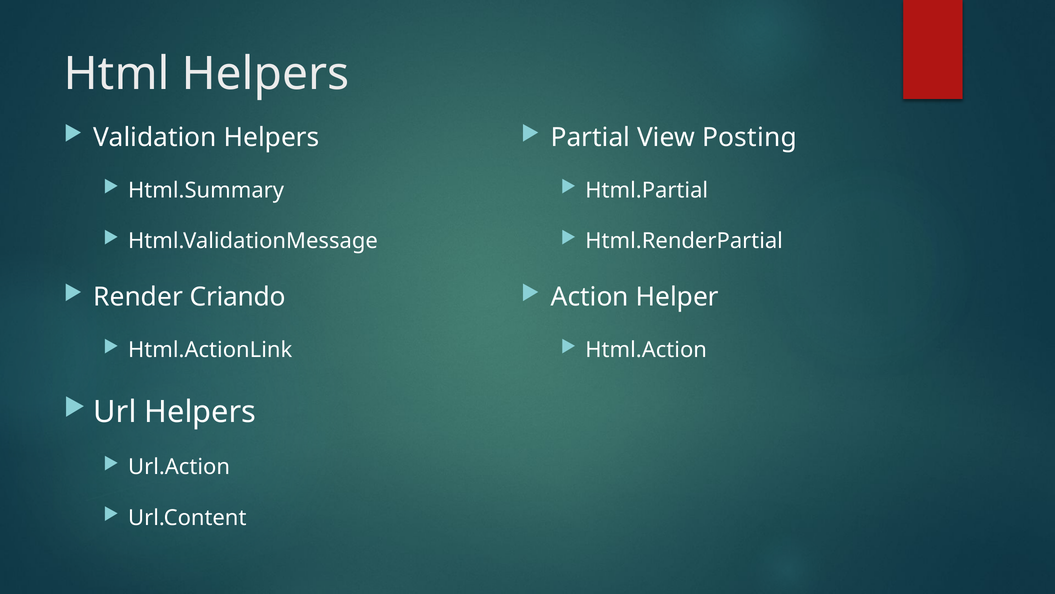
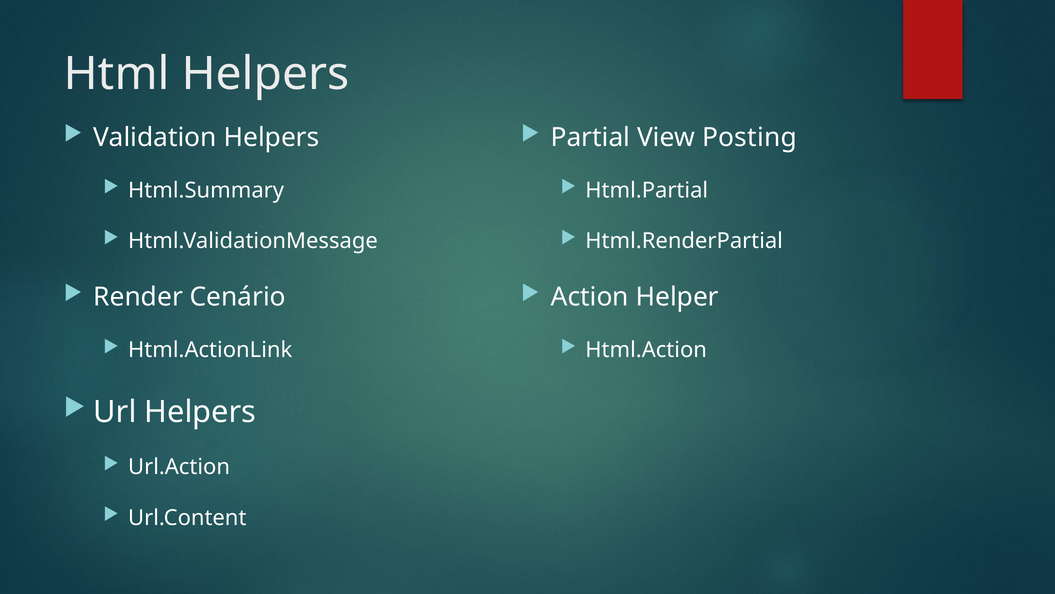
Criando: Criando -> Cenário
